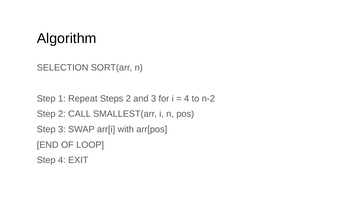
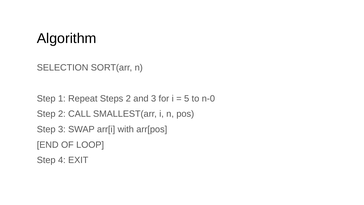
4 at (187, 98): 4 -> 5
n-2: n-2 -> n-0
